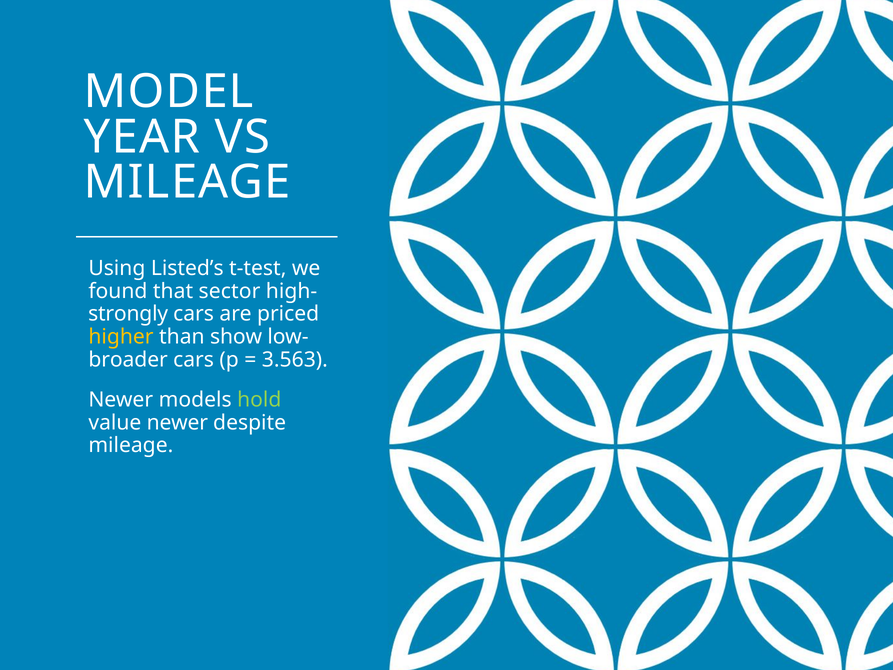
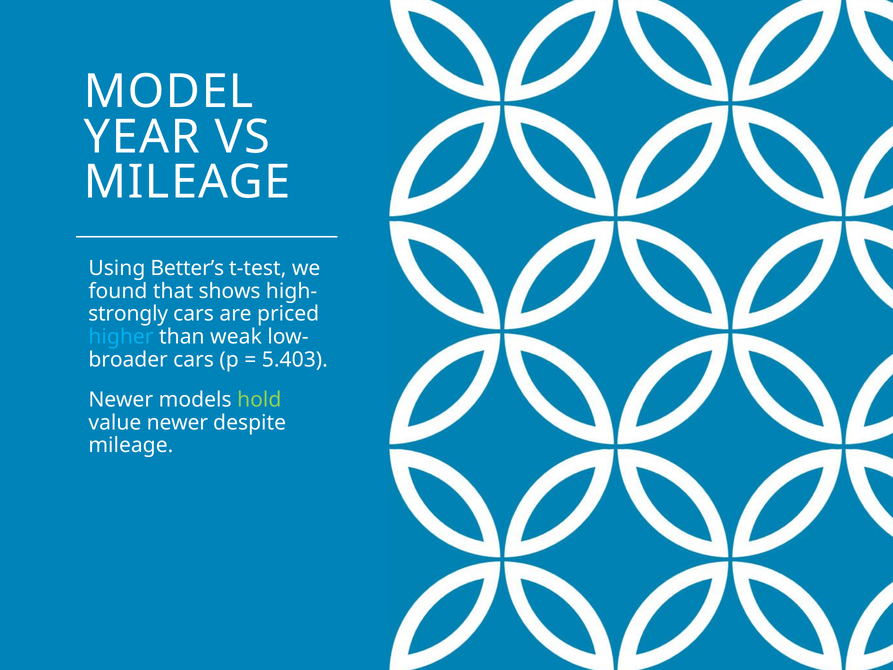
Listed’s: Listed’s -> Better’s
sector: sector -> shows
higher colour: yellow -> light blue
show: show -> weak
3.563: 3.563 -> 5.403
